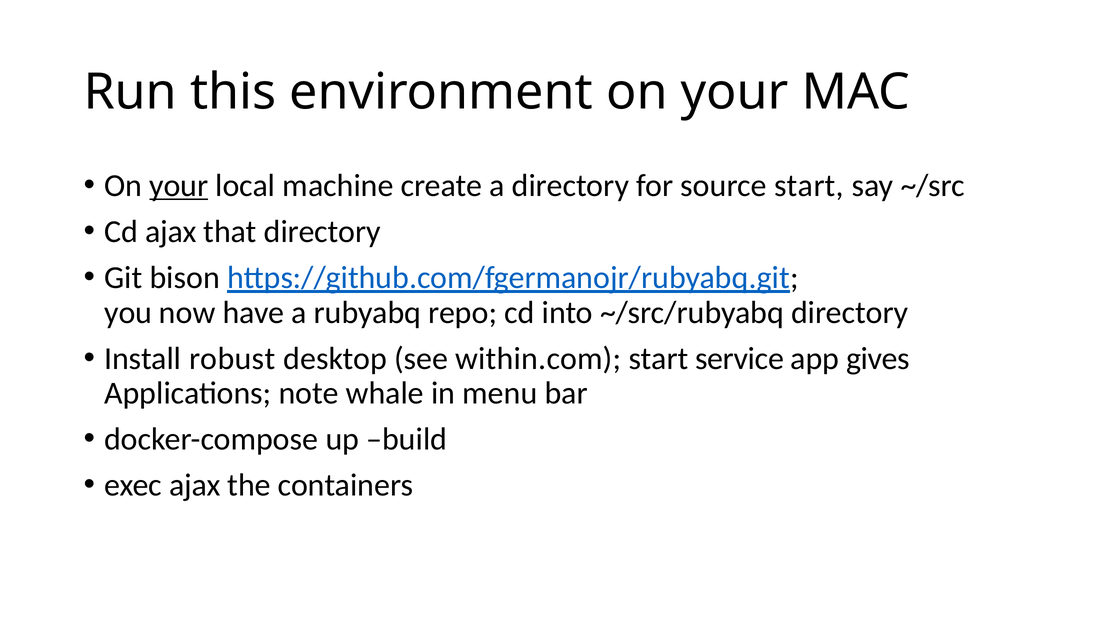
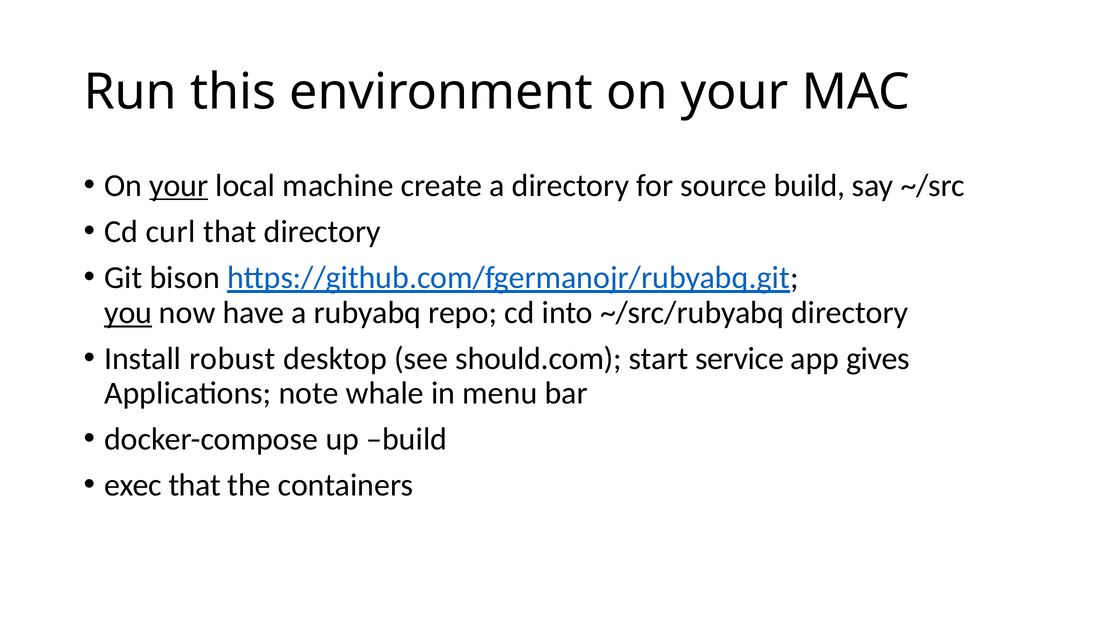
source start: start -> build
Cd ajax: ajax -> curl
you underline: none -> present
within.com: within.com -> should.com
exec ajax: ajax -> that
